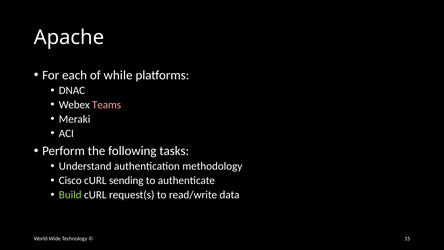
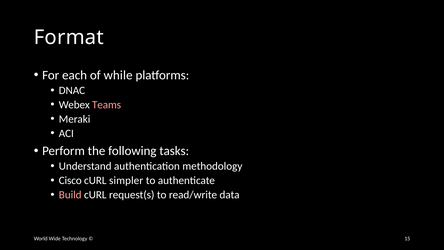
Apache: Apache -> Format
sending: sending -> simpler
Build colour: light green -> pink
